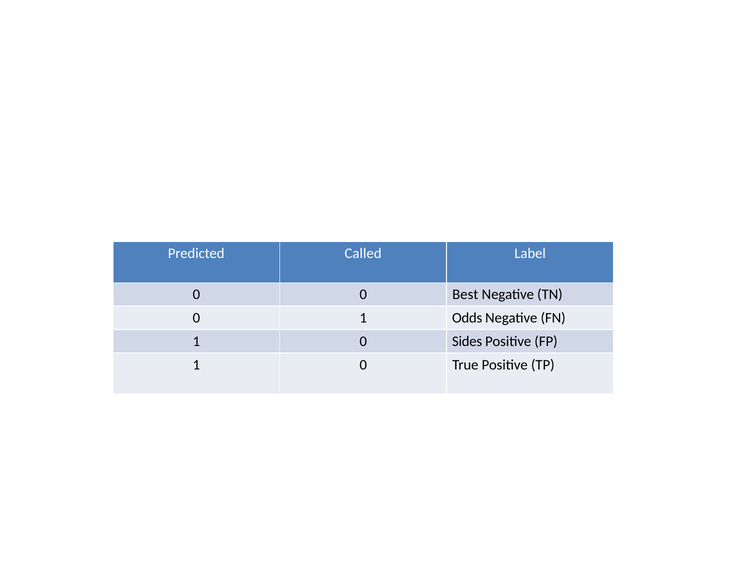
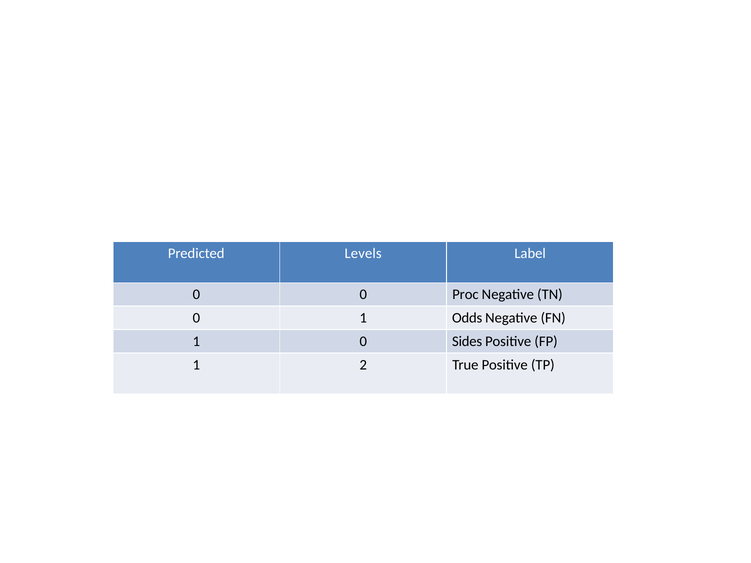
Called: Called -> Levels
Best: Best -> Proc
0 at (363, 365): 0 -> 2
